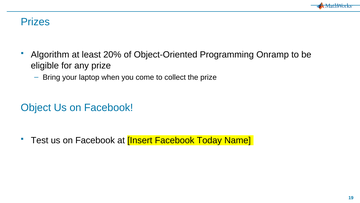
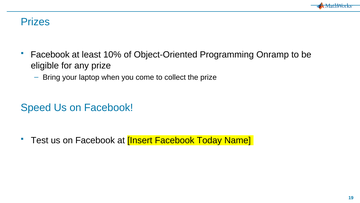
Algorithm at (50, 55): Algorithm -> Facebook
20%: 20% -> 10%
Object: Object -> Speed
